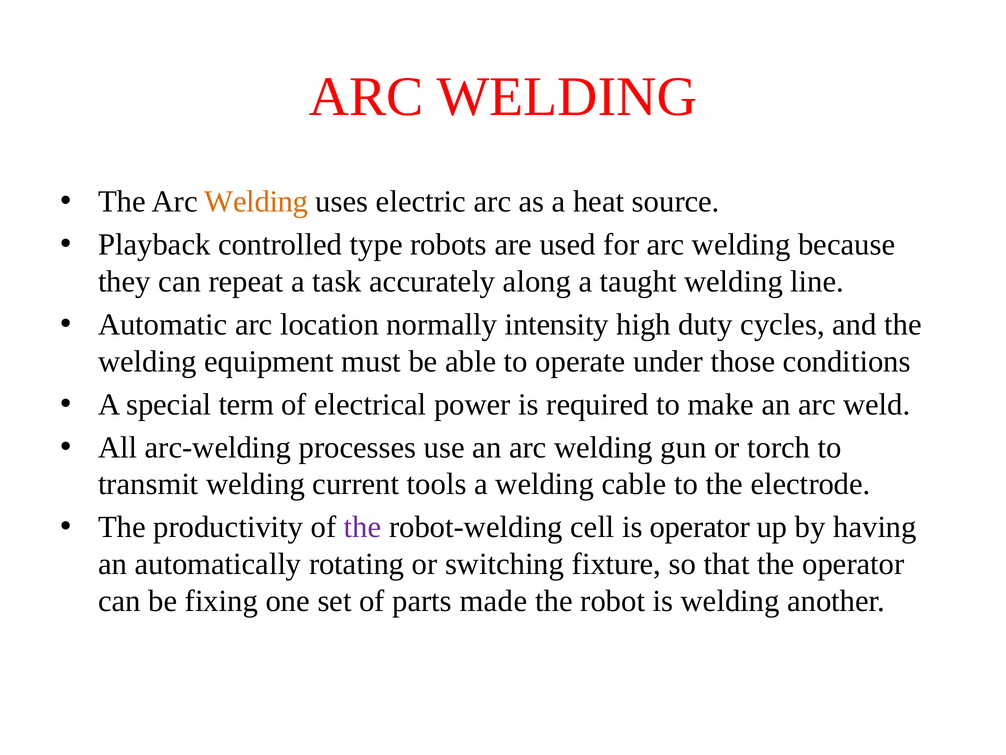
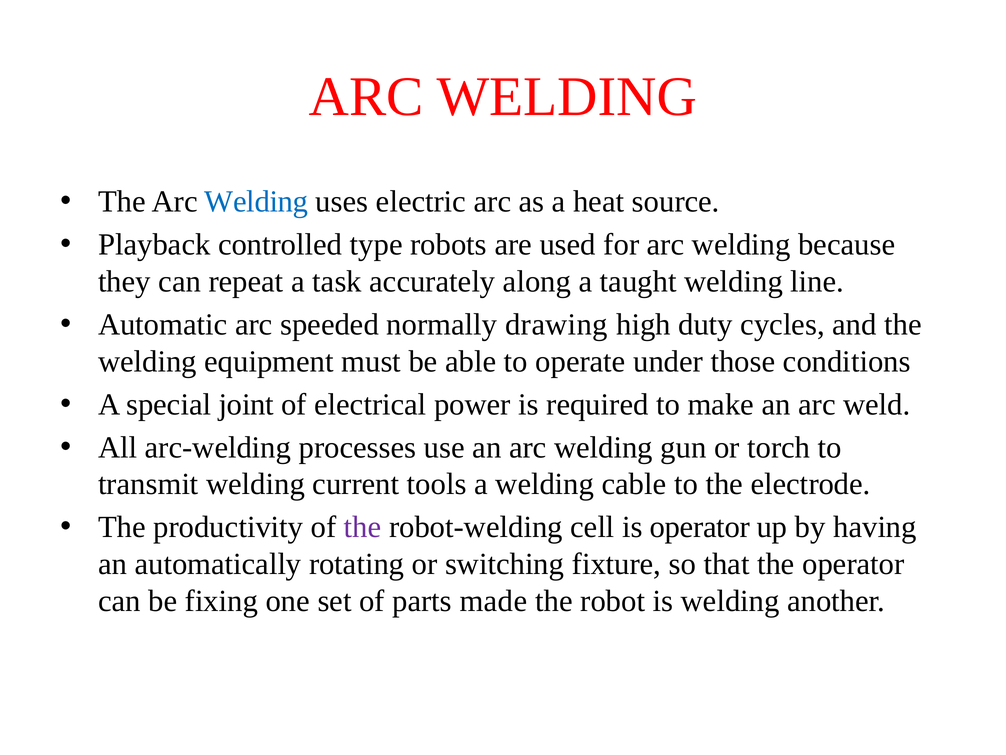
Welding at (256, 202) colour: orange -> blue
location: location -> speeded
intensity: intensity -> drawing
term: term -> joint
